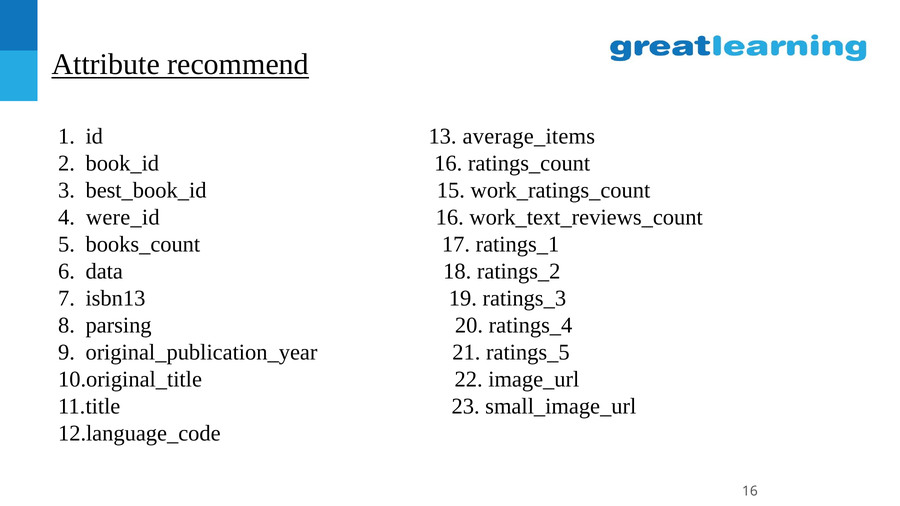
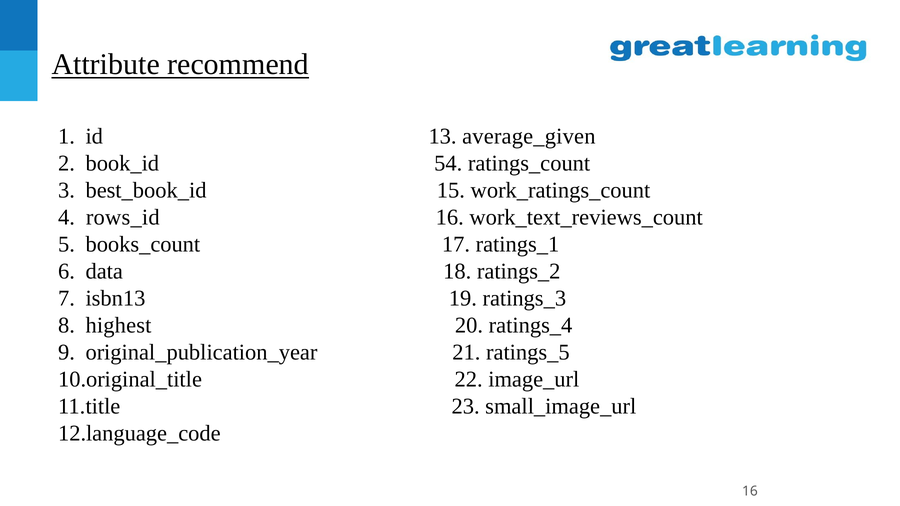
average_items: average_items -> average_given
book_id 16: 16 -> 54
were_id: were_id -> rows_id
parsing: parsing -> highest
